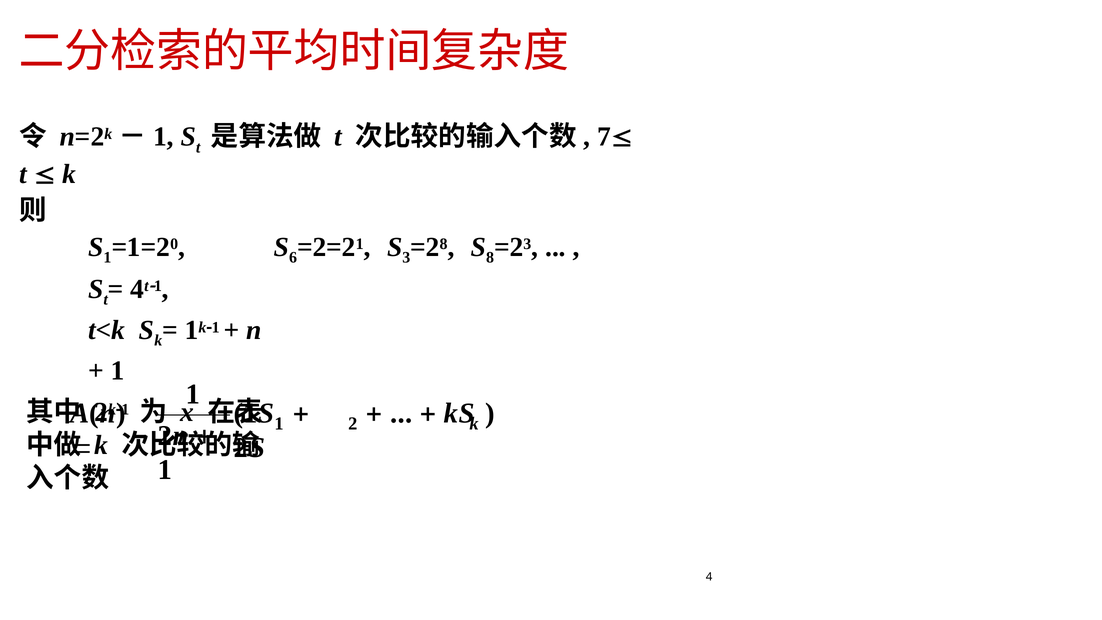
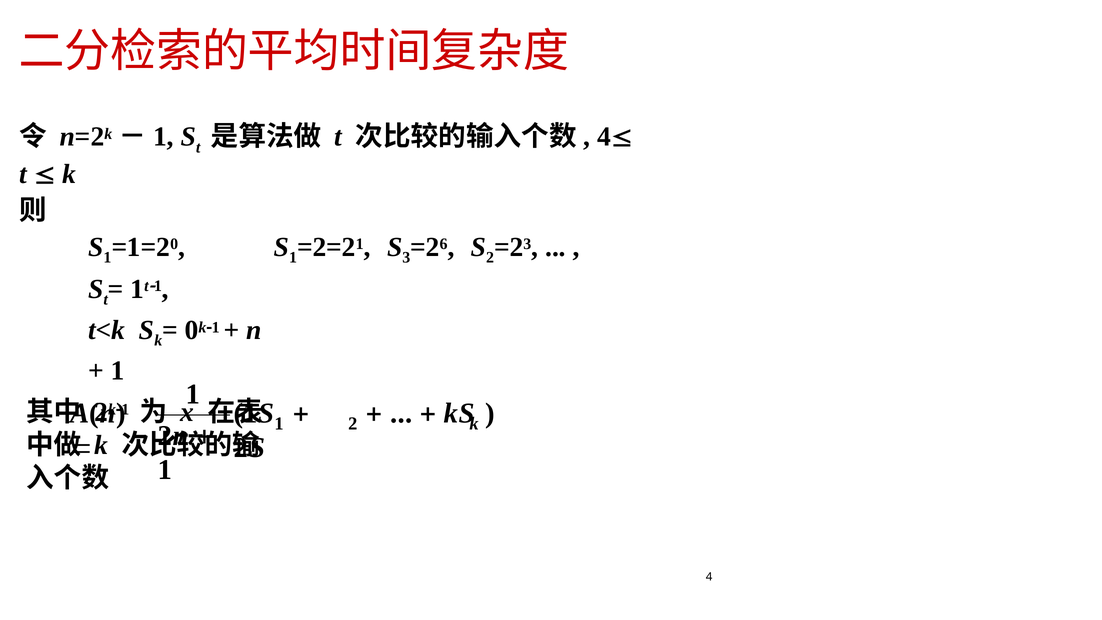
7 at (604, 137): 7 -> 4
6 at (293, 257): 6 -> 1
8 at (444, 244): 8 -> 6
8 at (490, 257): 8 -> 2
4 at (137, 289): 4 -> 1
1 at (192, 330): 1 -> 0
